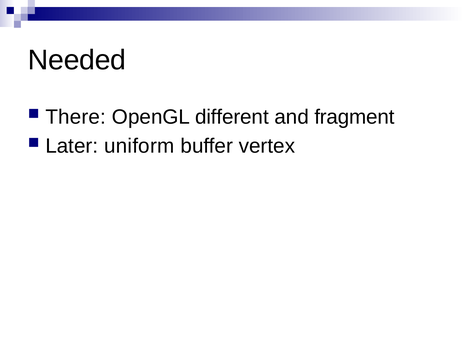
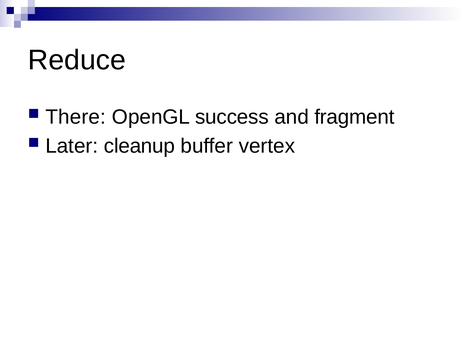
Needed: Needed -> Reduce
different: different -> success
uniform: uniform -> cleanup
